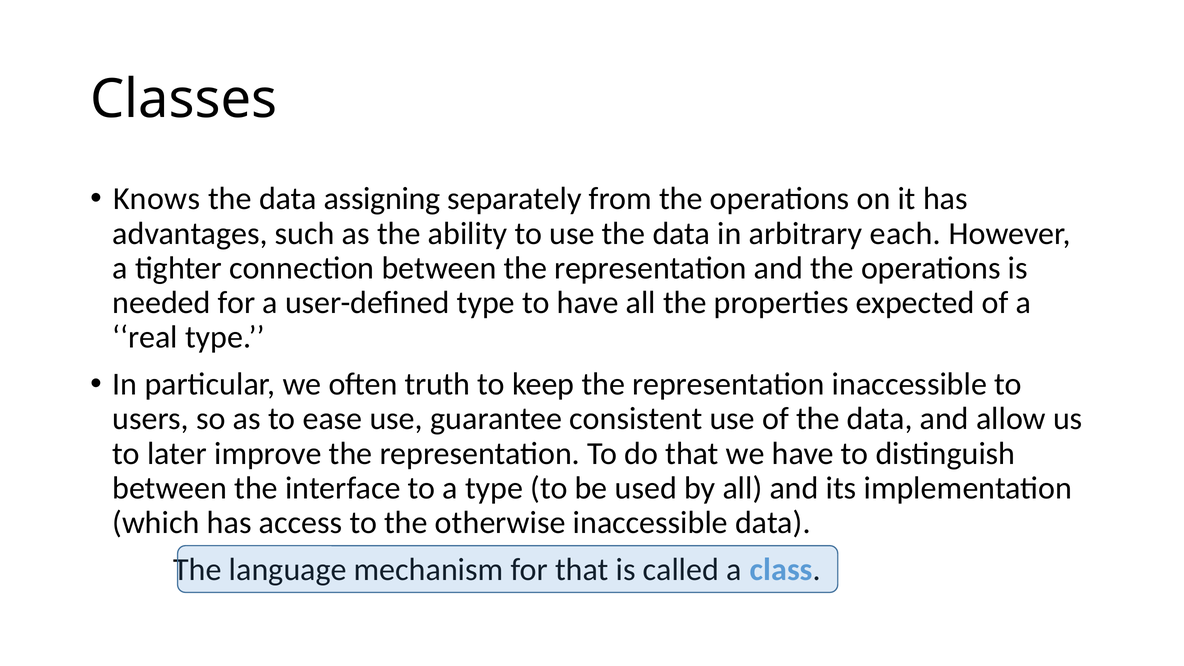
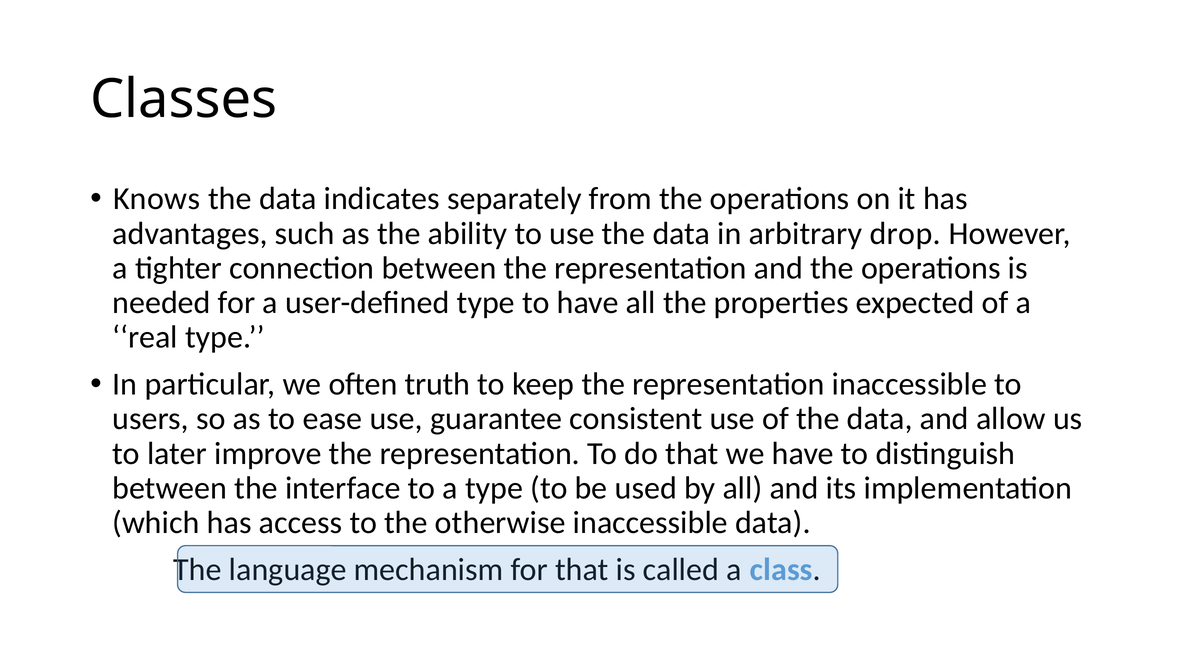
assigning: assigning -> indicates
each: each -> drop
